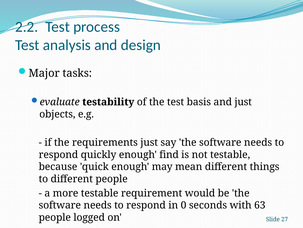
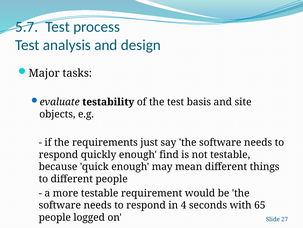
2.2: 2.2 -> 5.7
and just: just -> site
0: 0 -> 4
63: 63 -> 65
